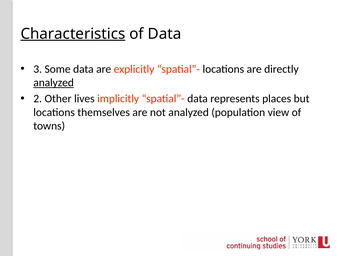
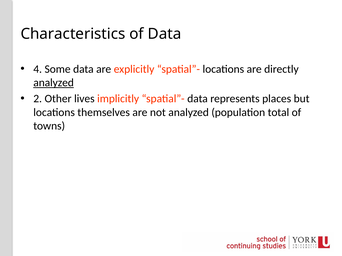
Characteristics underline: present -> none
3: 3 -> 4
view: view -> total
